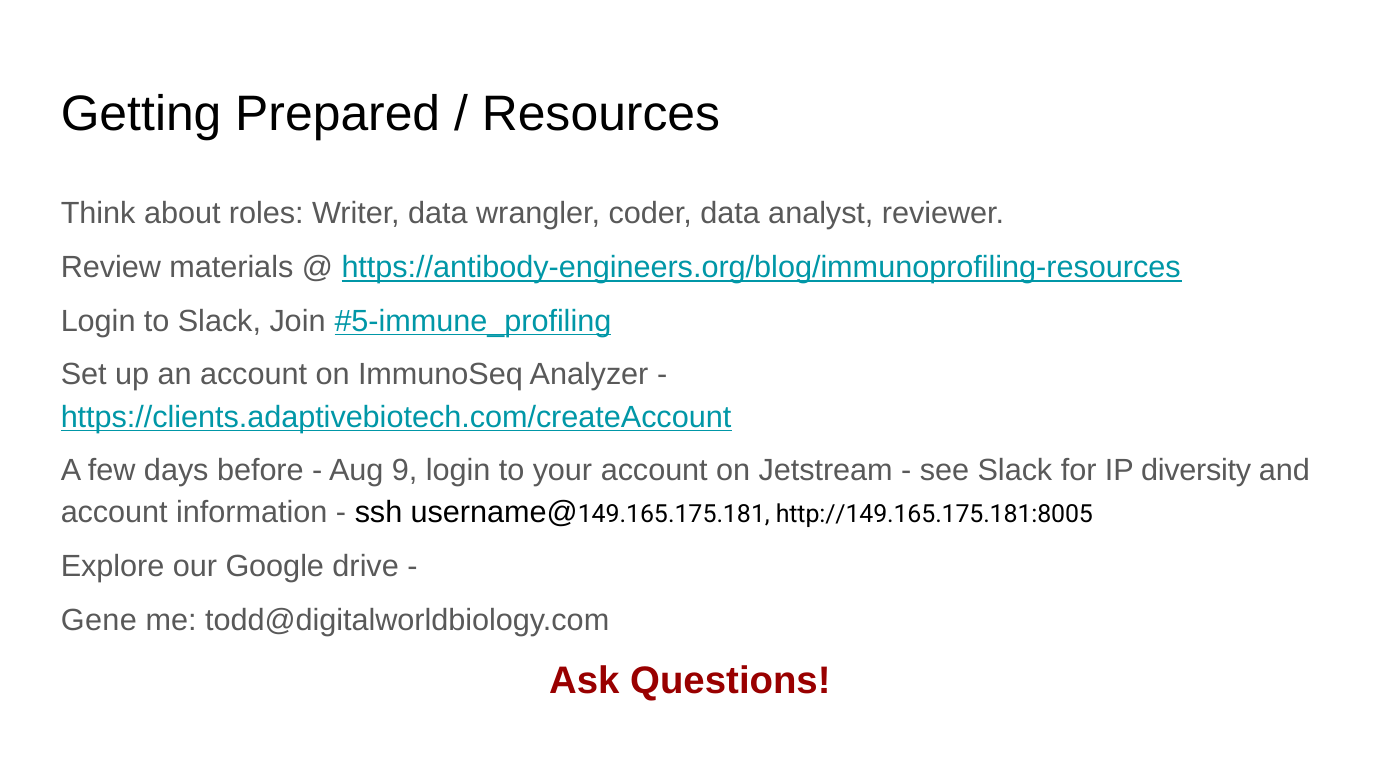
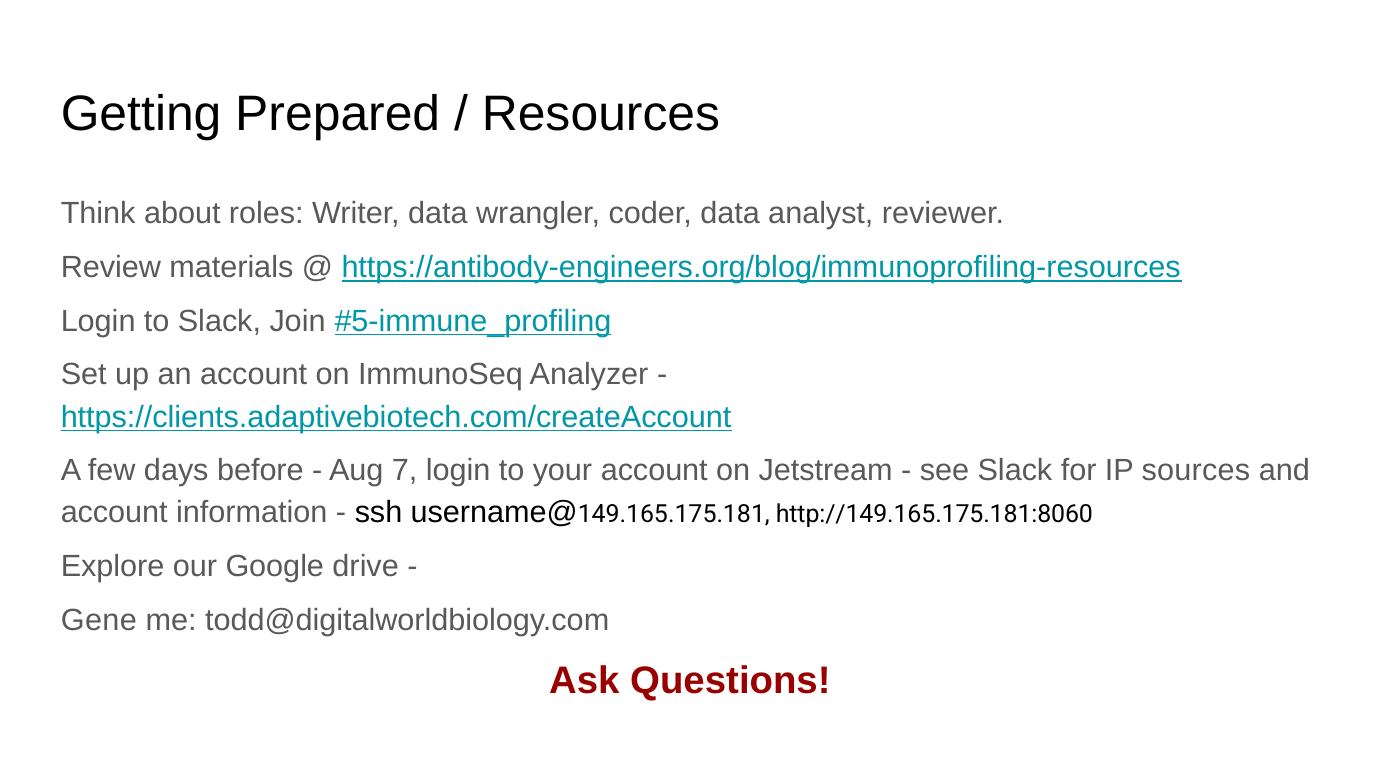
9: 9 -> 7
diversity: diversity -> sources
http://149.165.175.181:8005: http://149.165.175.181:8005 -> http://149.165.175.181:8060
